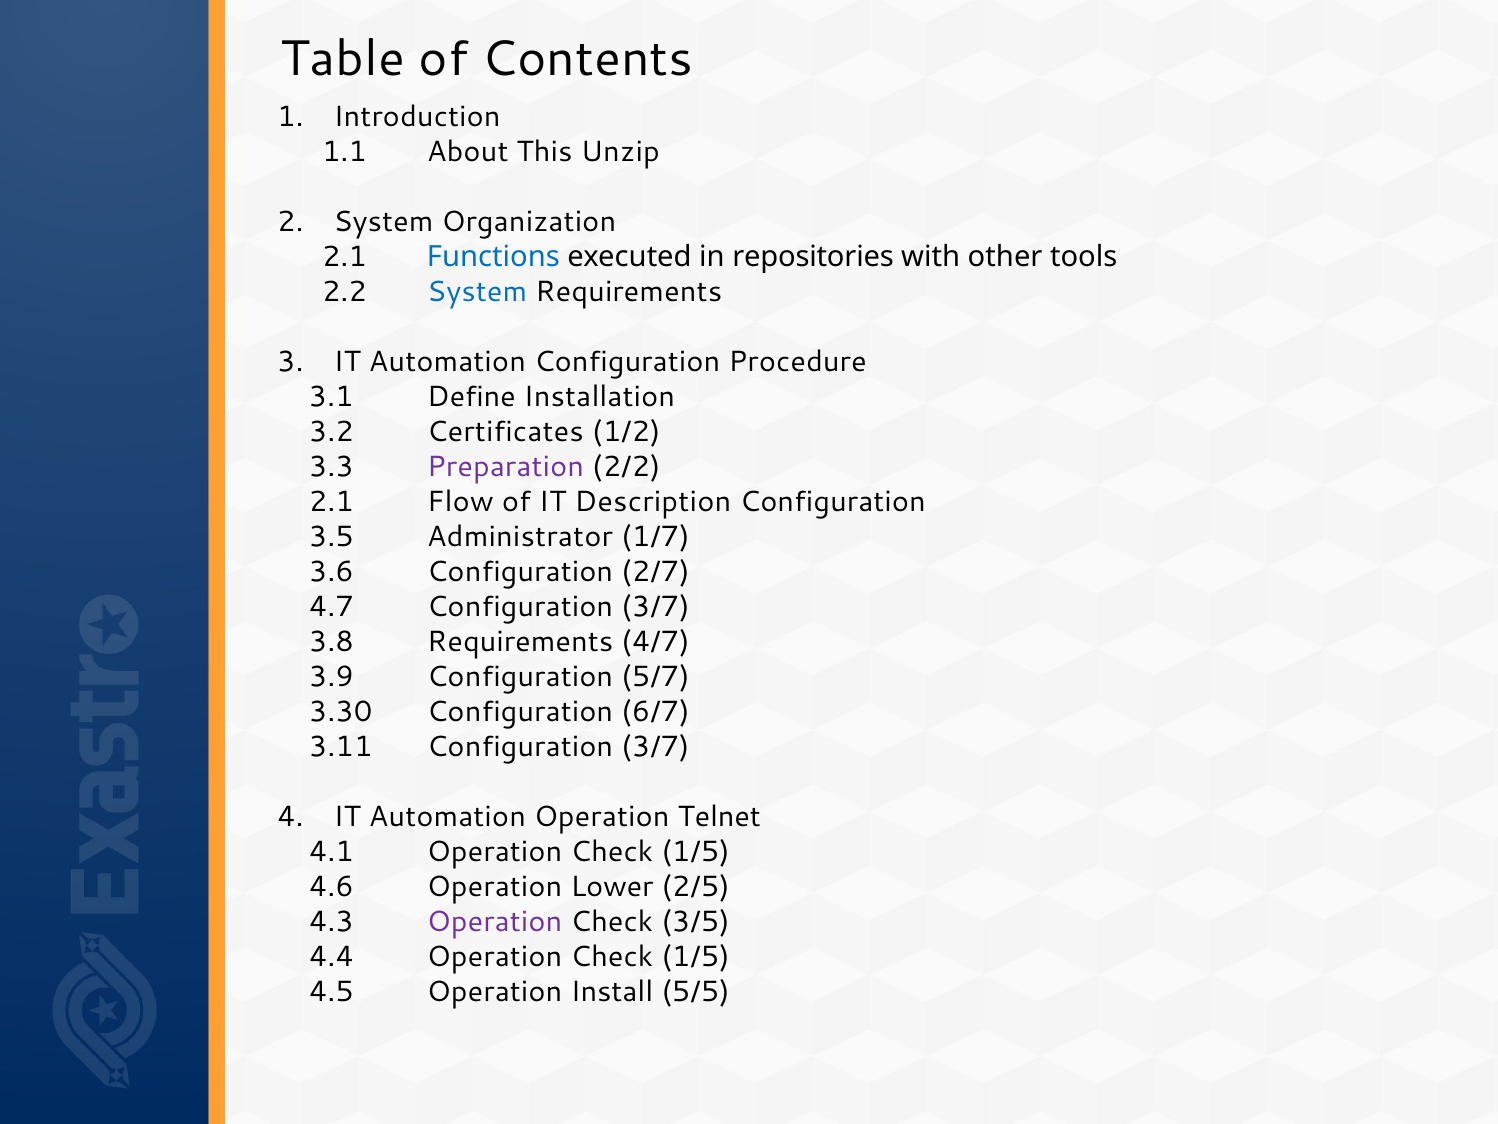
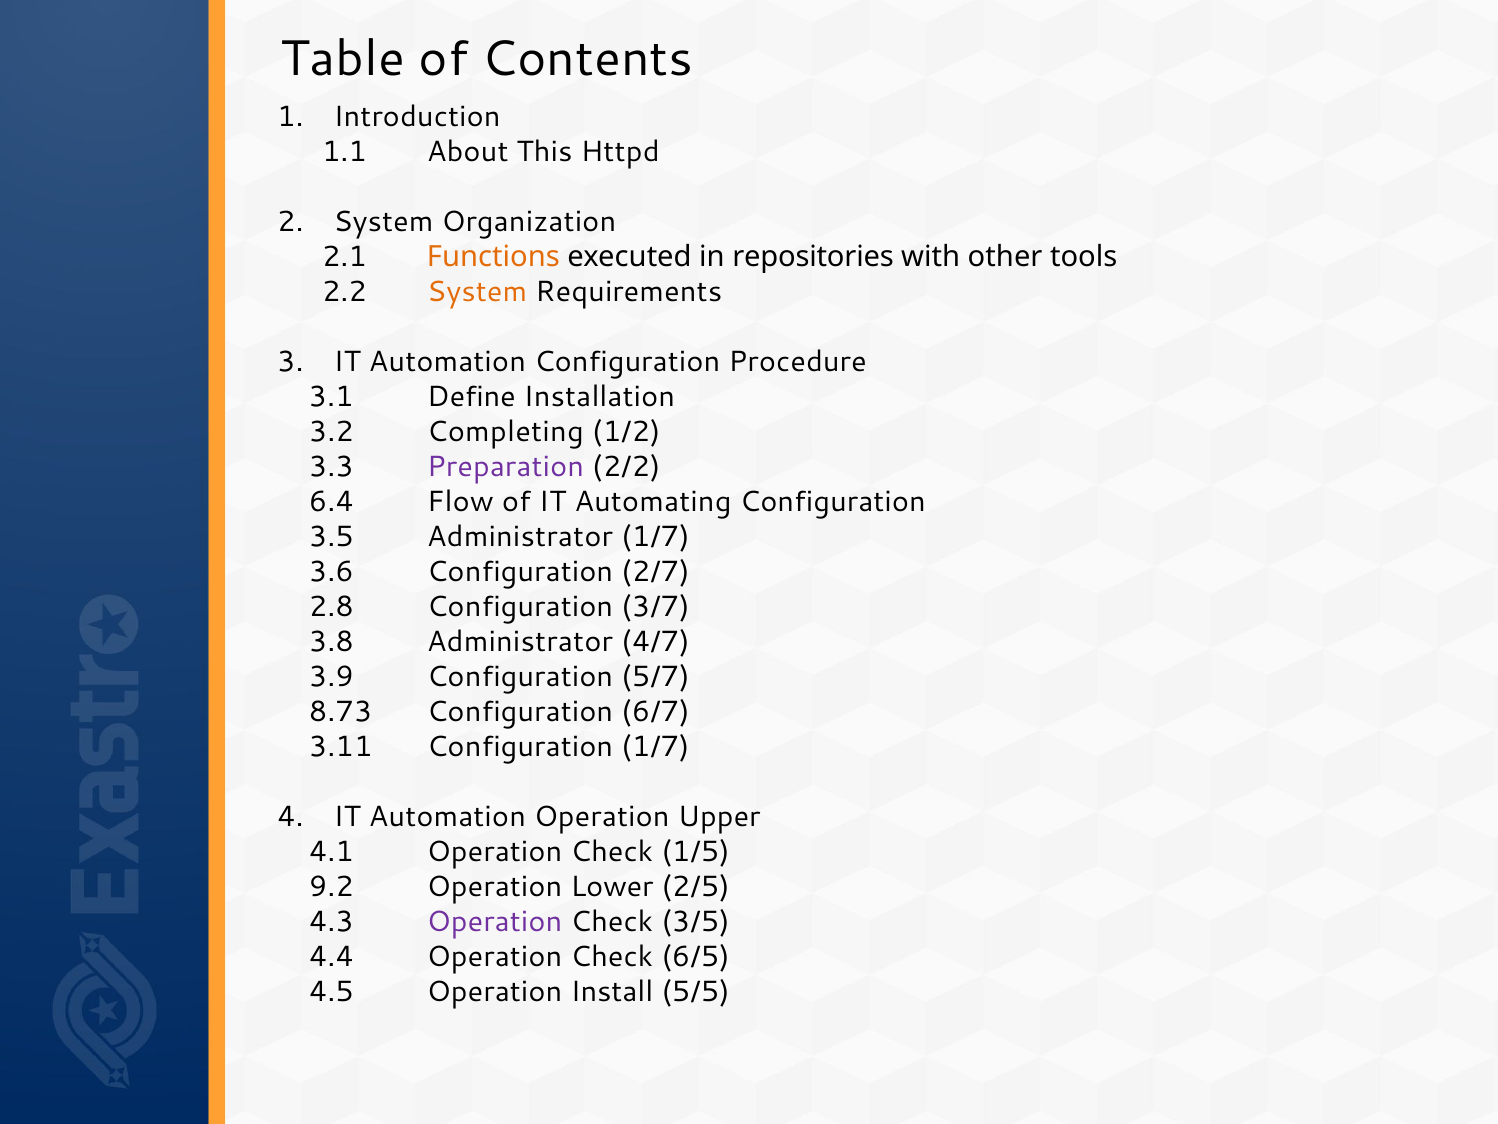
Unzip: Unzip -> Httpd
Functions colour: blue -> orange
System at (477, 292) colour: blue -> orange
Certificates: Certificates -> Completing
2.1 at (331, 501): 2.1 -> 6.4
Description: Description -> Automating
4.7: 4.7 -> 2.8
3.8 Requirements: Requirements -> Administrator
3.30: 3.30 -> 8.73
3.11 Configuration 3/7: 3/7 -> 1/7
Telnet: Telnet -> Upper
4.6: 4.6 -> 9.2
4.4 Operation Check 1/5: 1/5 -> 6/5
